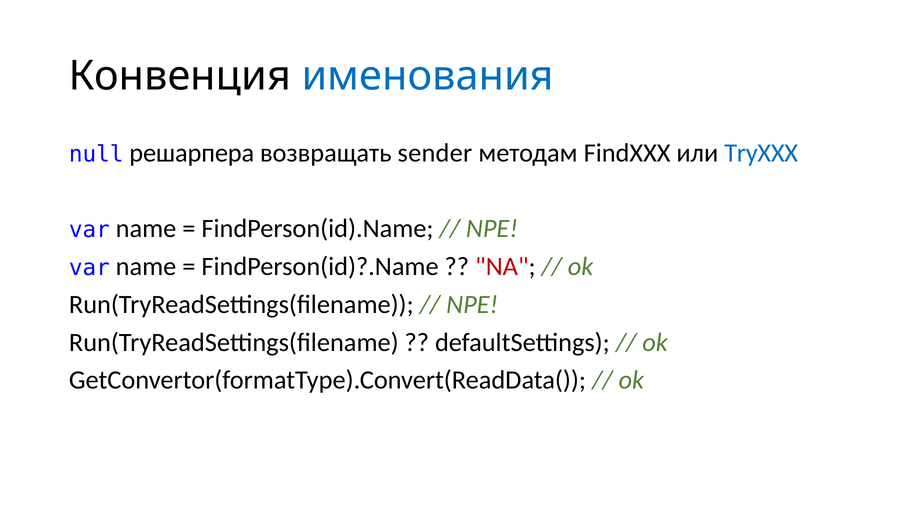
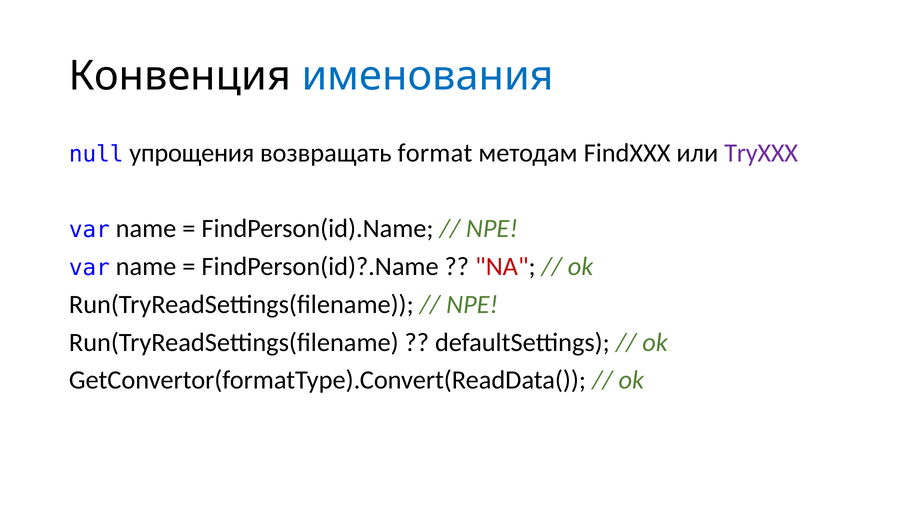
решарпера: решарпера -> упрощения
sender: sender -> format
TryXXX colour: blue -> purple
